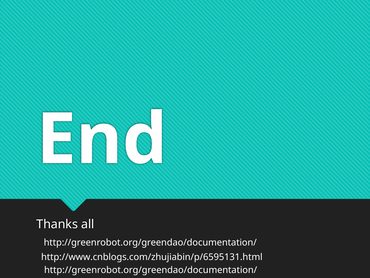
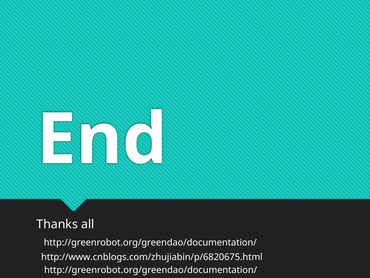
http://www.cnblogs.com/zhujiabin/p/6595131.html: http://www.cnblogs.com/zhujiabin/p/6595131.html -> http://www.cnblogs.com/zhujiabin/p/6820675.html
